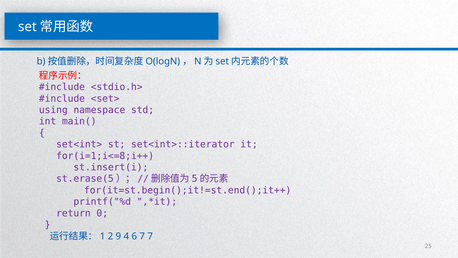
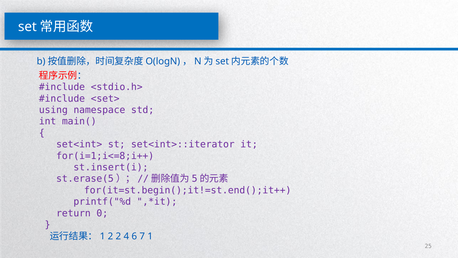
2 9: 9 -> 2
7 7: 7 -> 1
